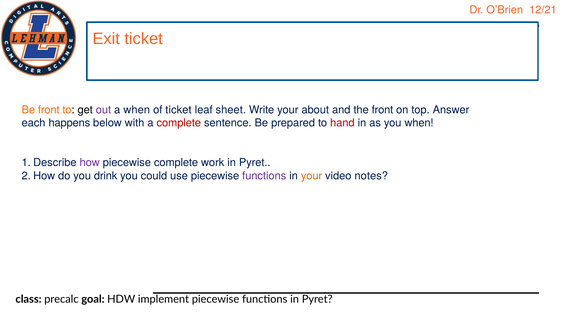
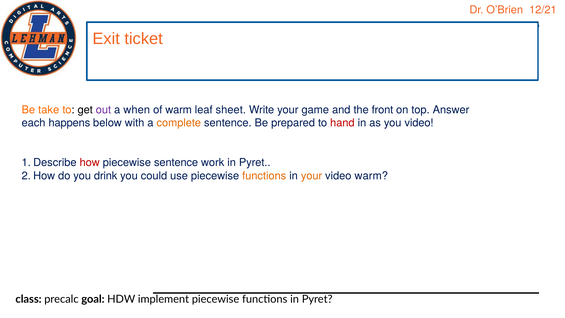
Be front: front -> take
of ticket: ticket -> warm
about: about -> game
complete at (179, 123) colour: red -> orange
you when: when -> video
how colour: purple -> red
piecewise complete: complete -> sentence
functions at (264, 176) colour: purple -> orange
video notes: notes -> warm
